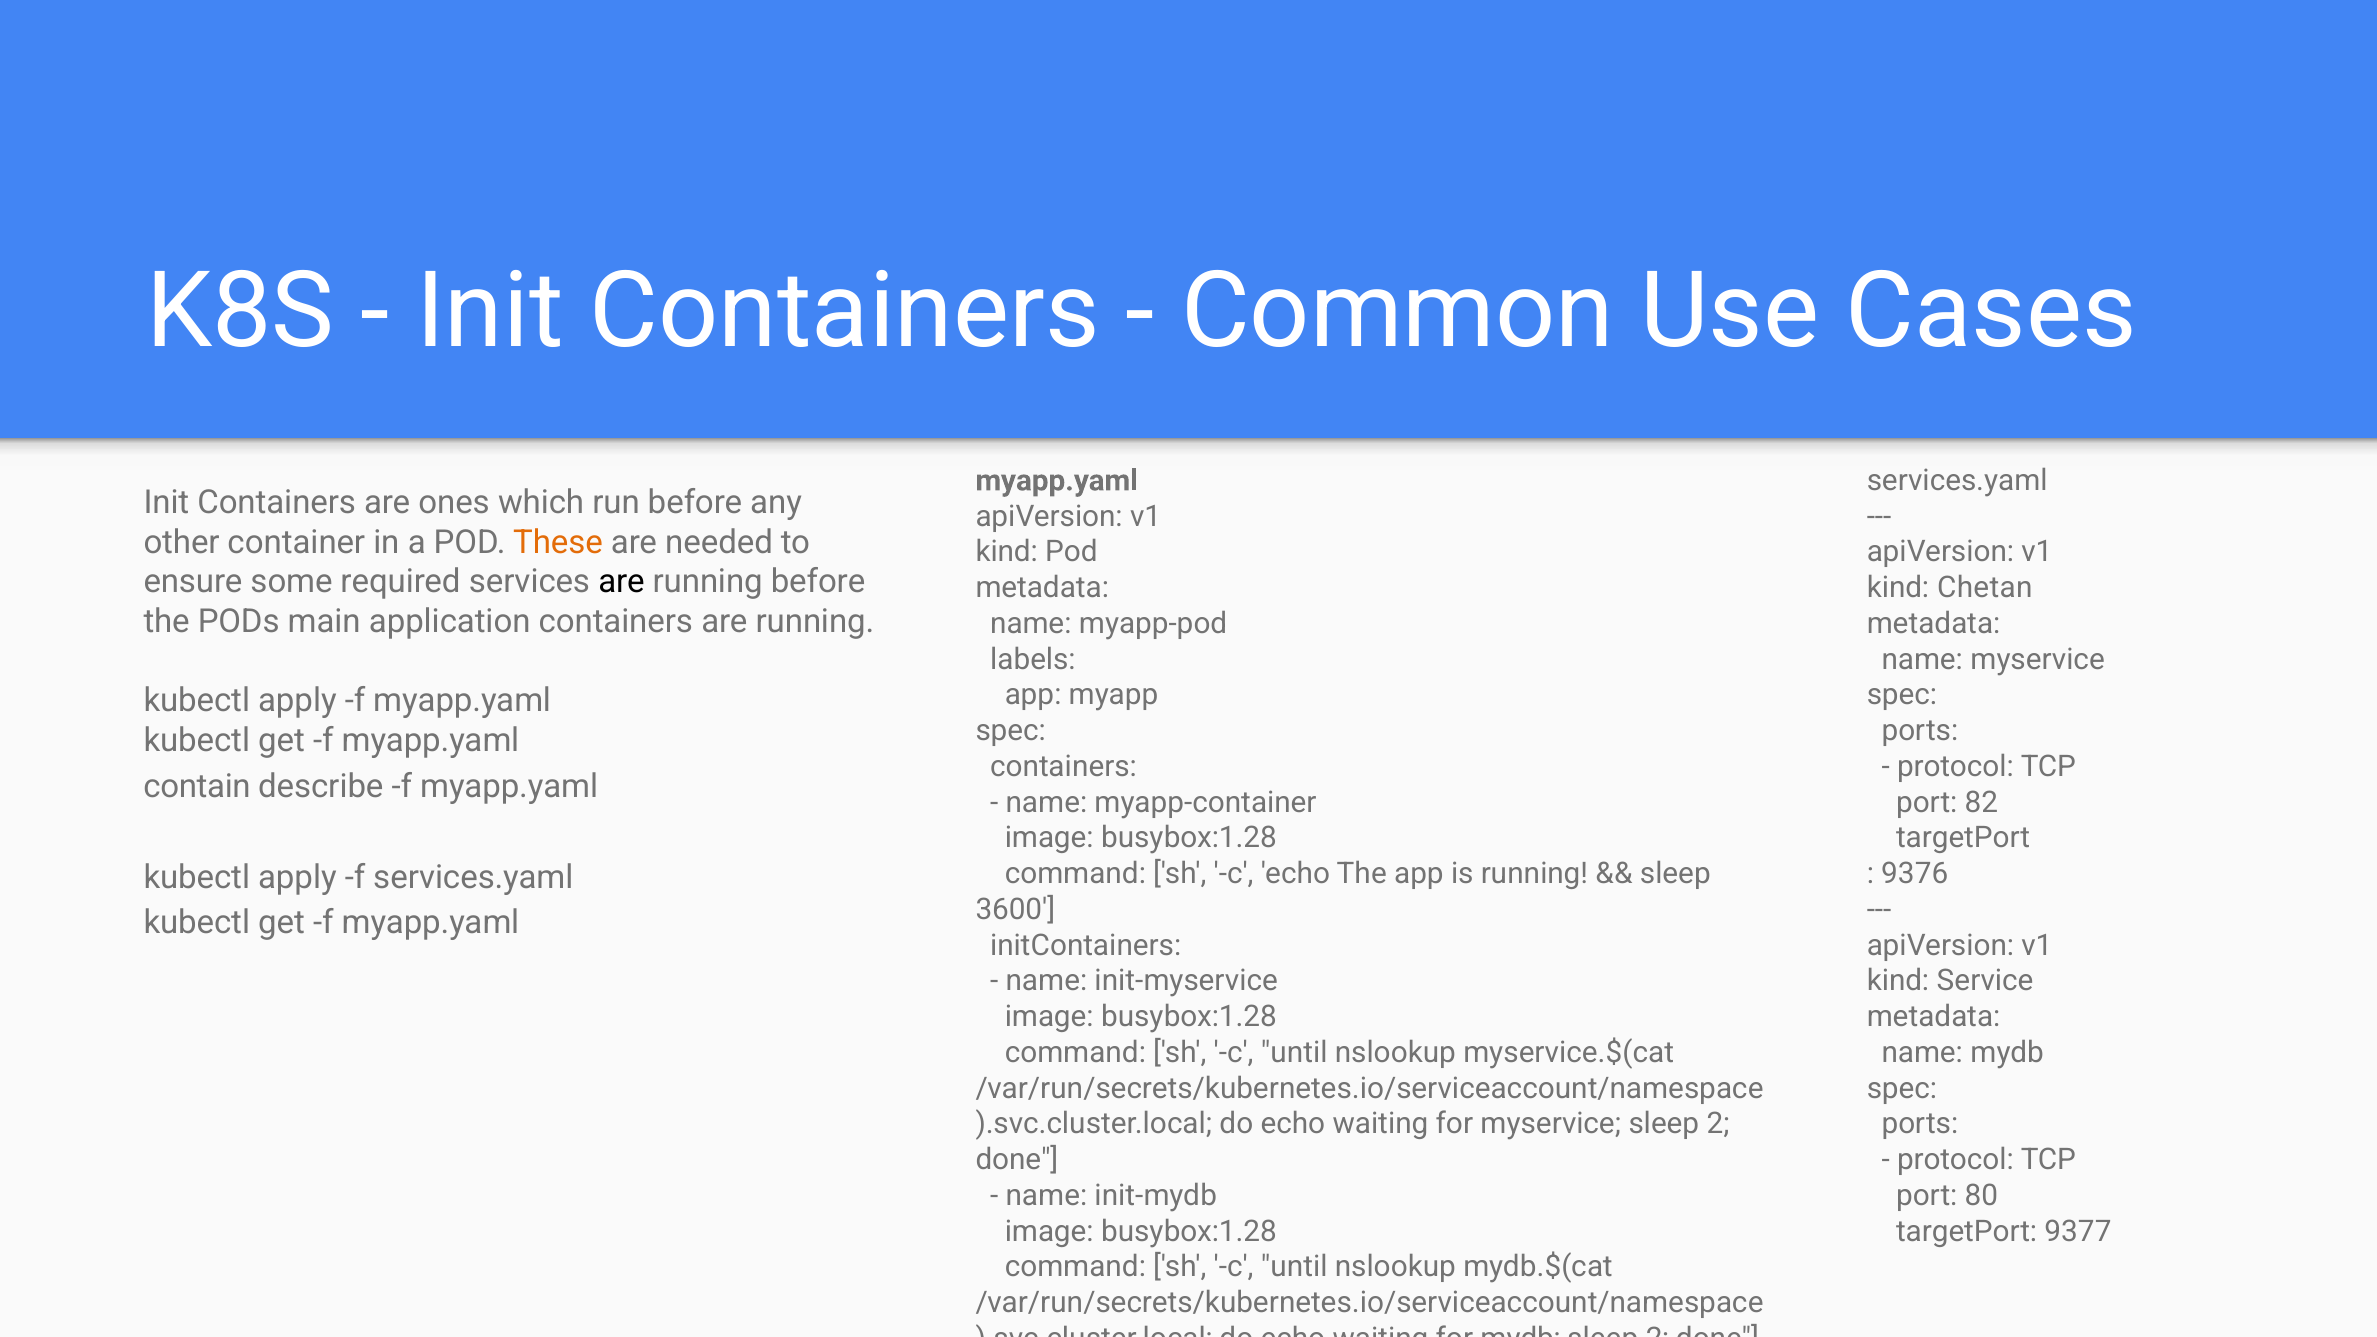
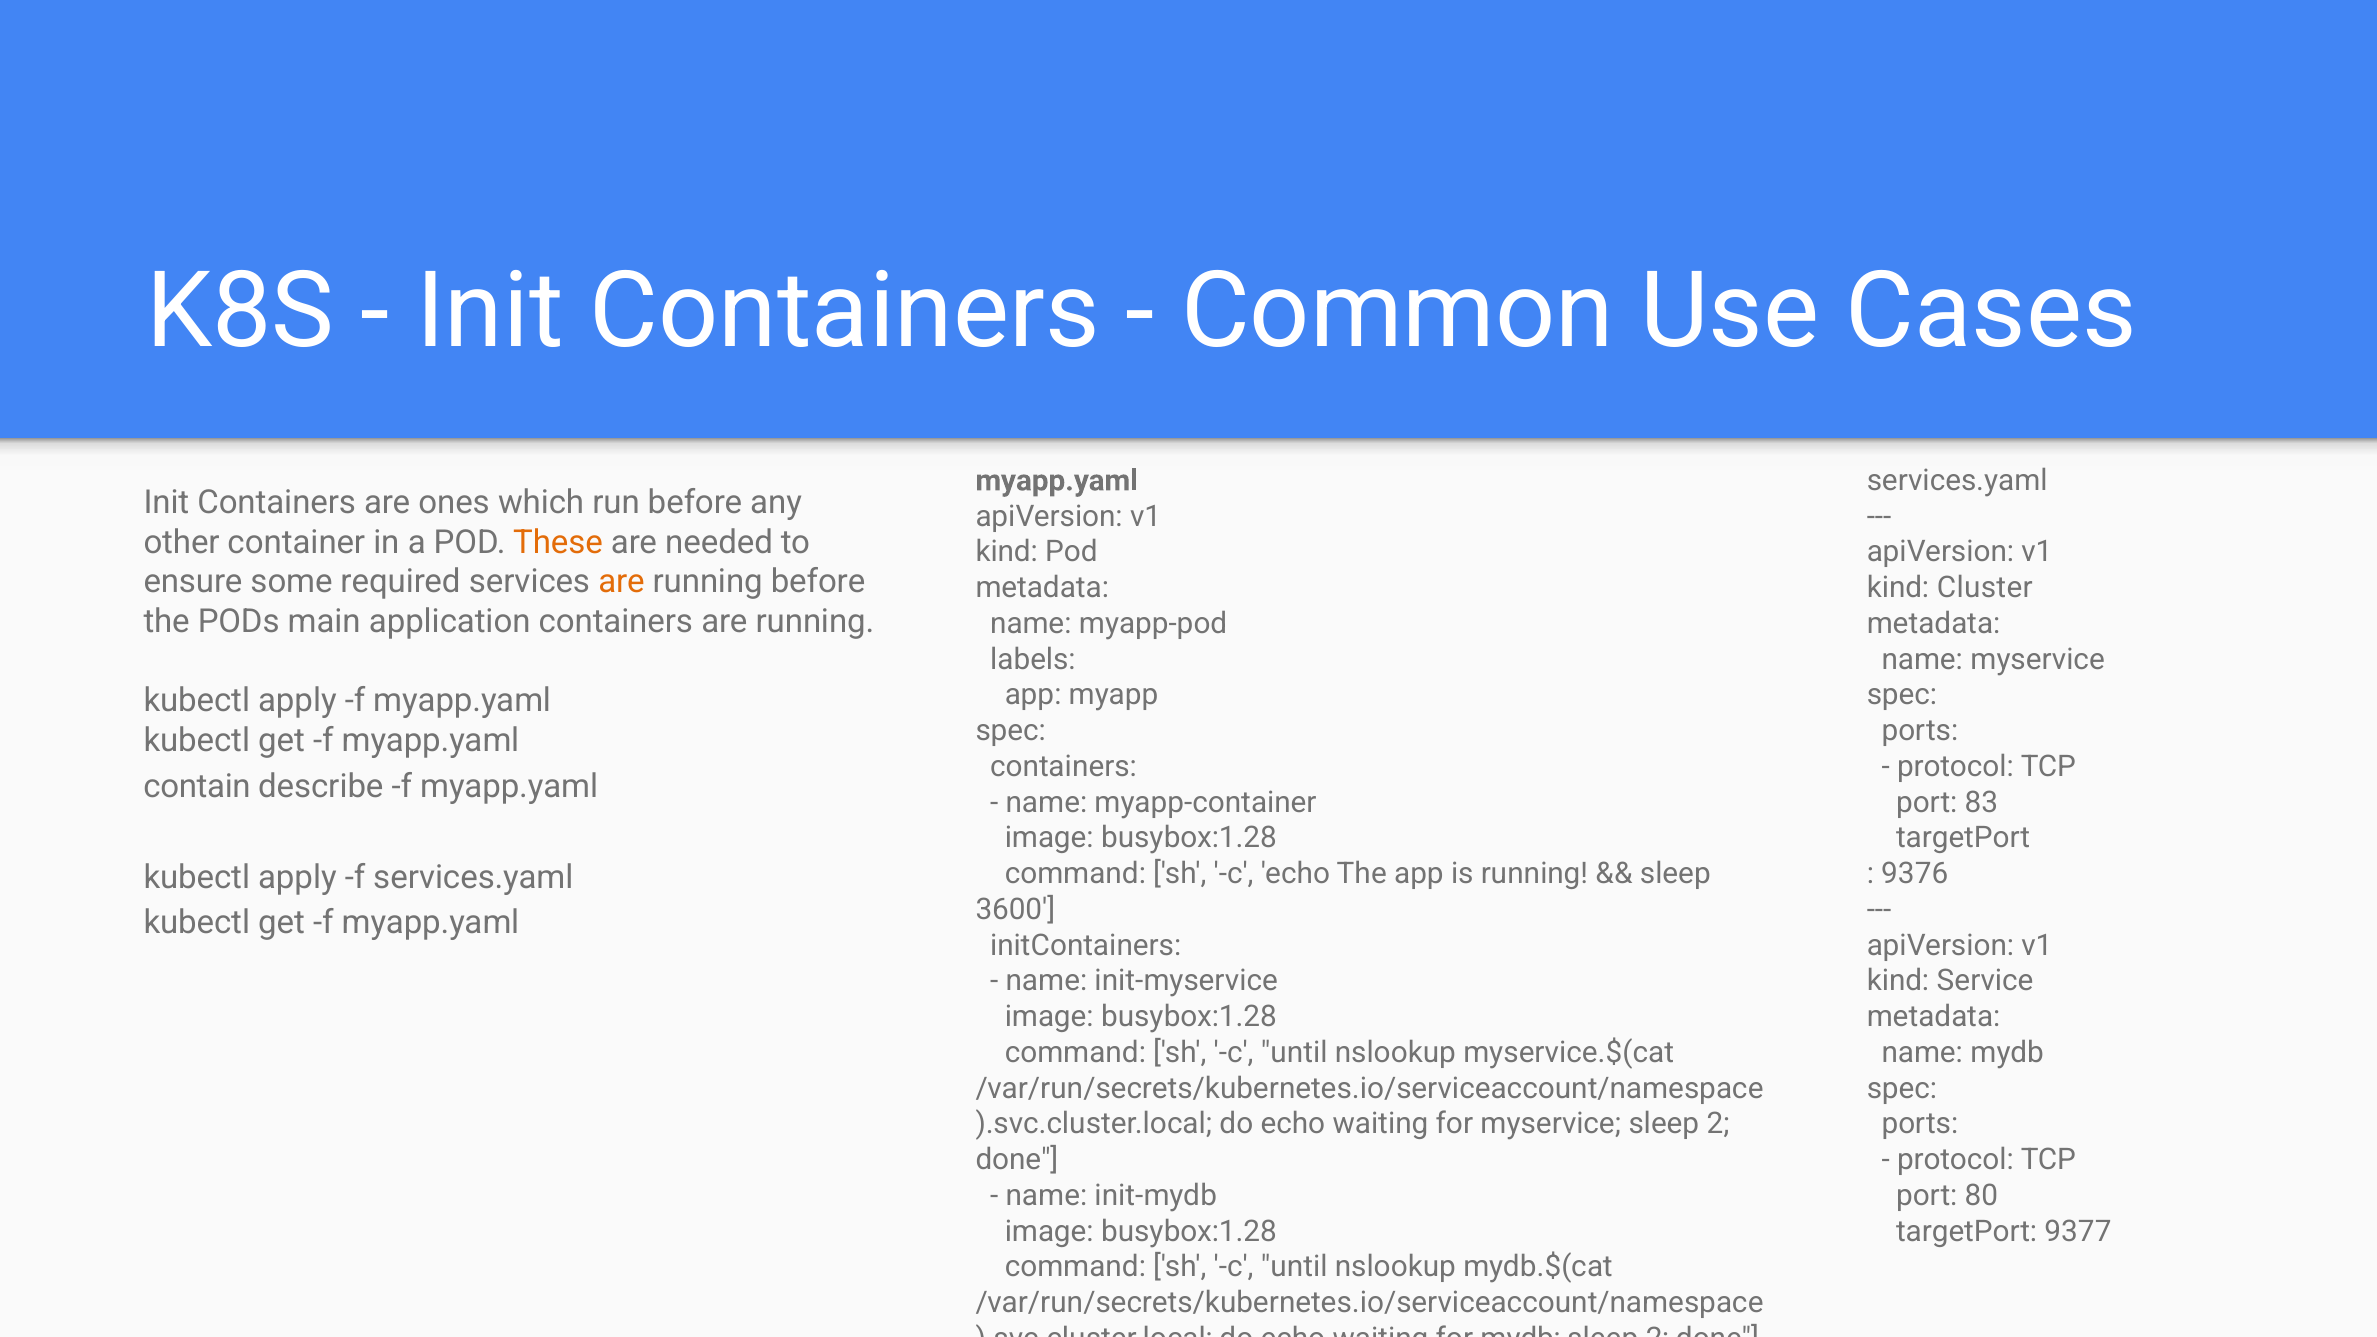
are at (621, 582) colour: black -> orange
Chetan: Chetan -> Cluster
82: 82 -> 83
